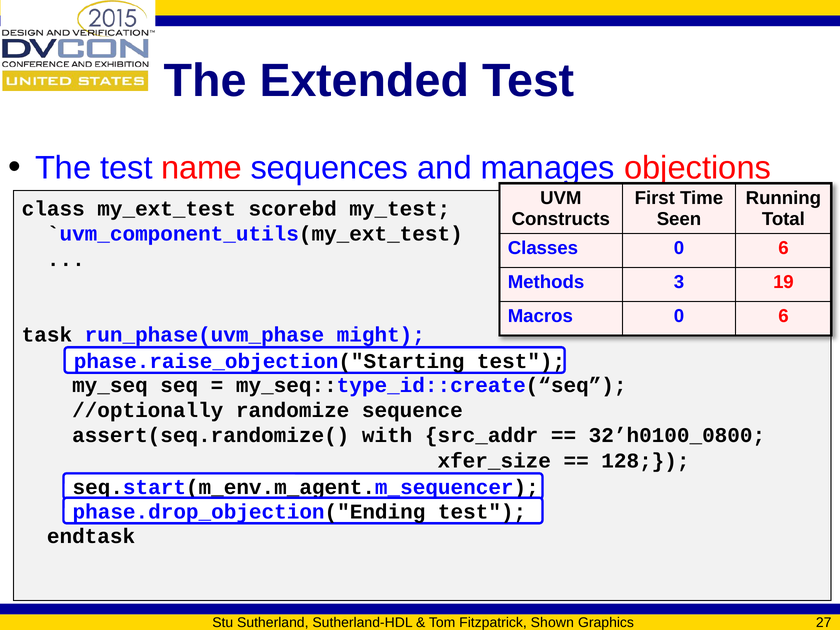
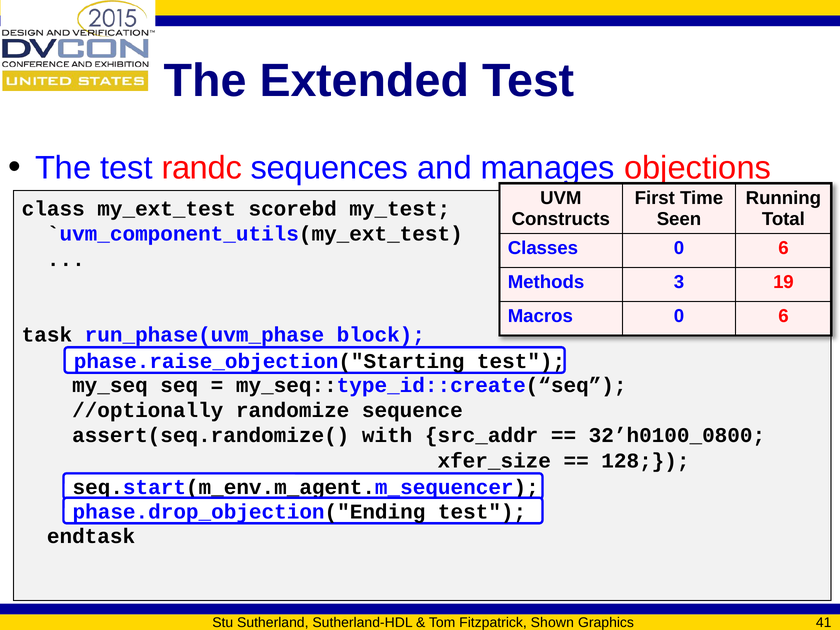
name: name -> randc
might: might -> block
27: 27 -> 41
